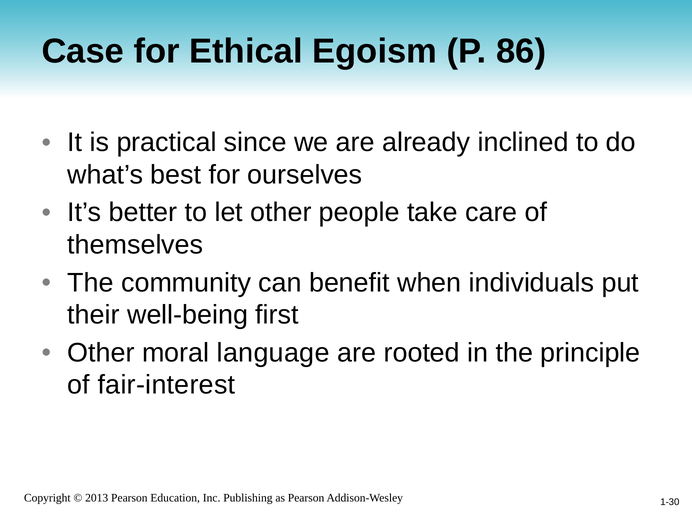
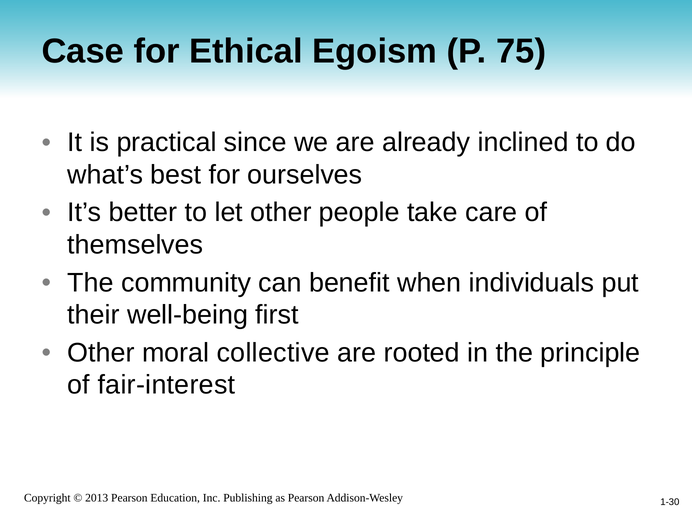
86: 86 -> 75
language: language -> collective
